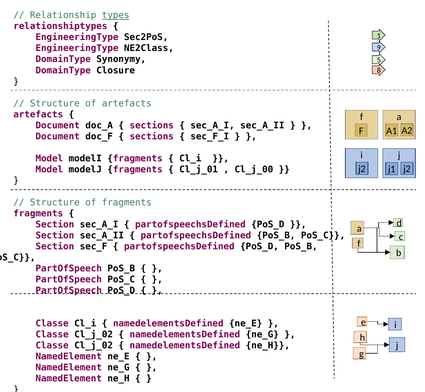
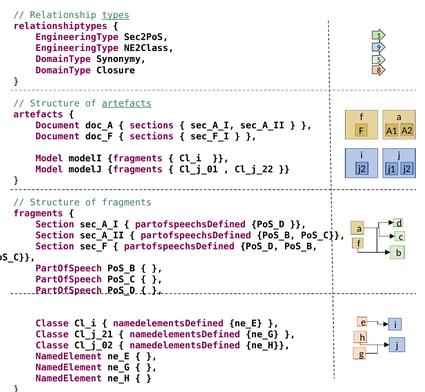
artefacts at (127, 103) underline: none -> present
Cl_j_00: Cl_j_00 -> Cl_j_22
Cl_j_02 at (94, 334): Cl_j_02 -> Cl_j_21
